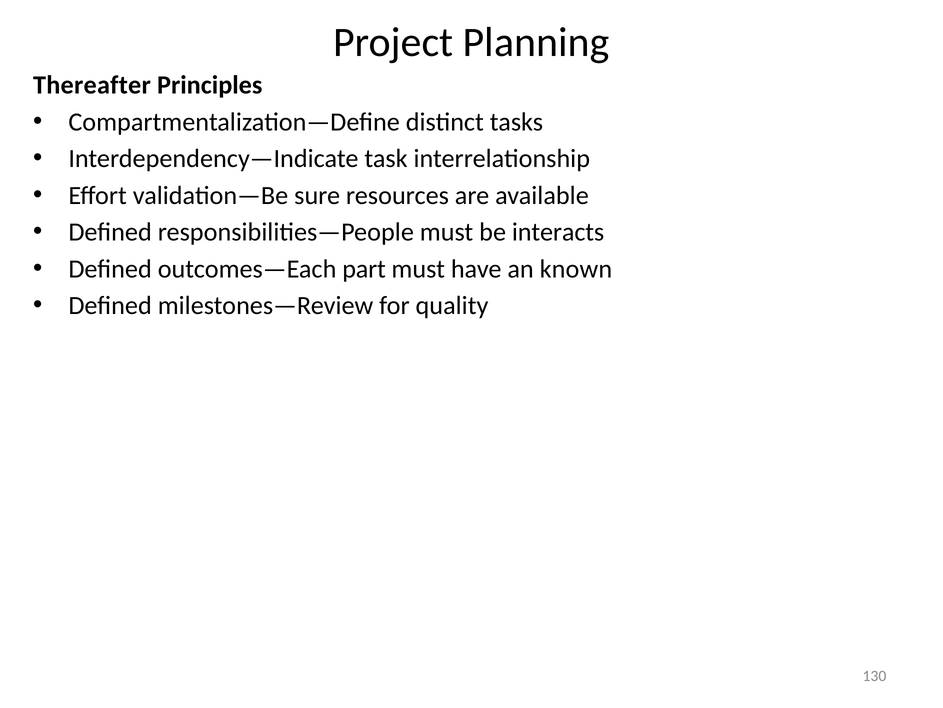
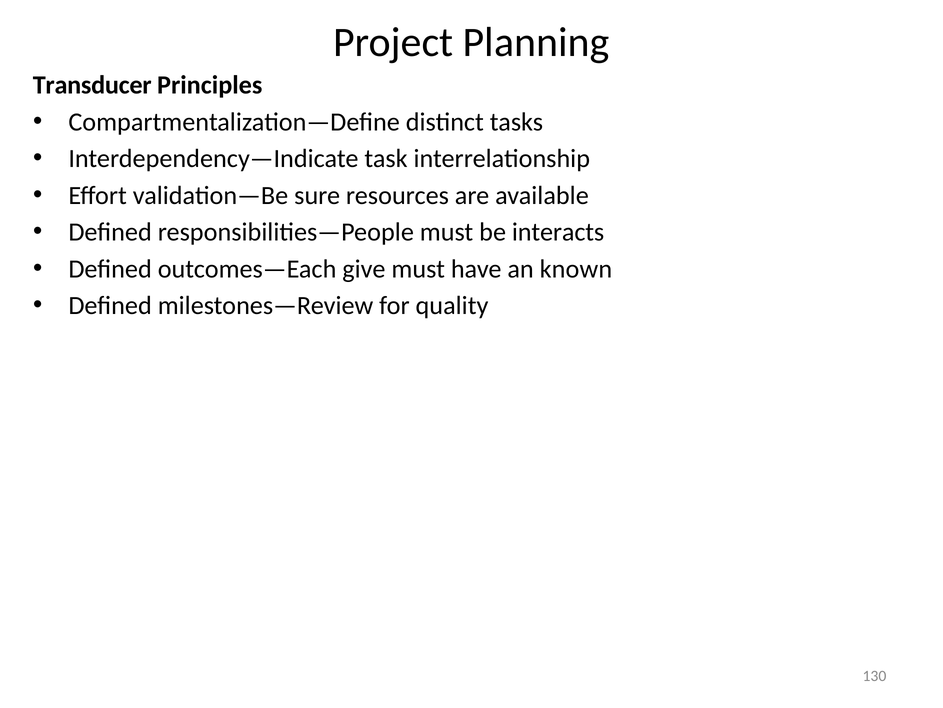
Thereafter: Thereafter -> Transducer
part: part -> give
